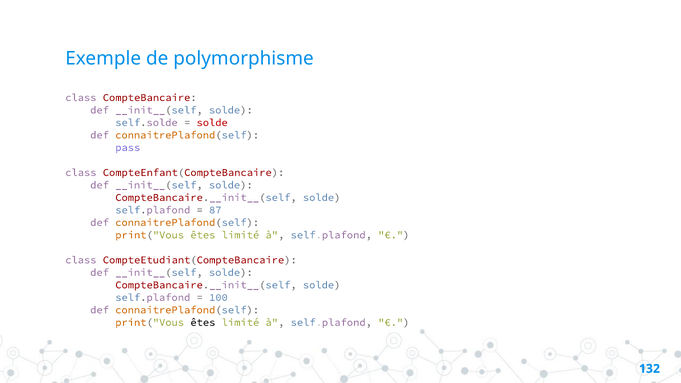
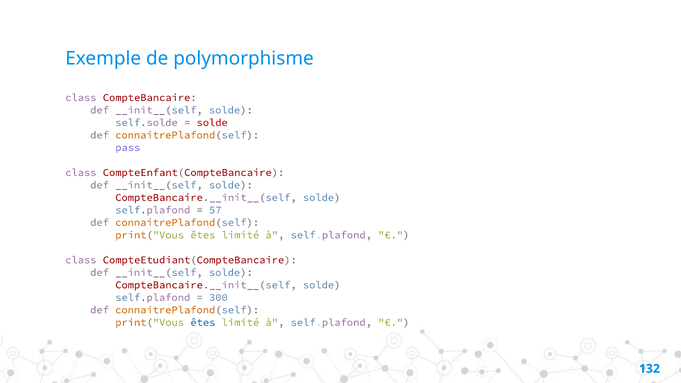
87: 87 -> 57
100: 100 -> 300
êtes at (203, 322) colour: black -> blue
